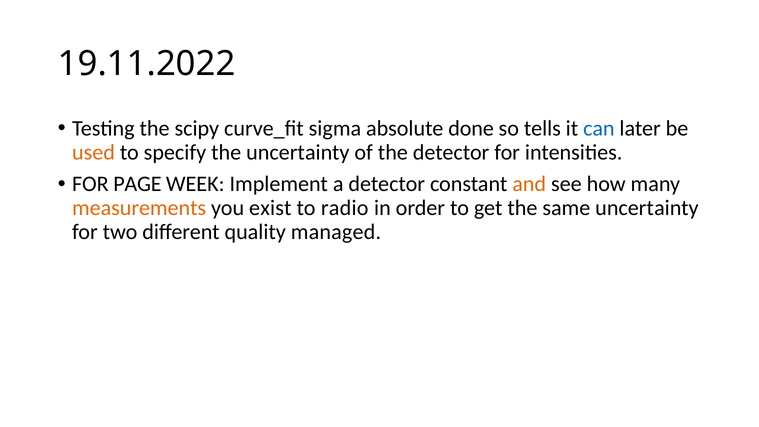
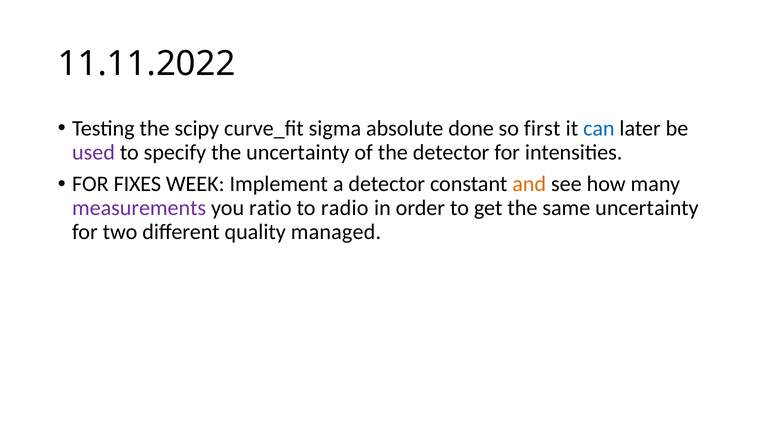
19.11.2022: 19.11.2022 -> 11.11.2022
tells: tells -> first
used colour: orange -> purple
PAGE: PAGE -> FIXES
measurements colour: orange -> purple
exist: exist -> ratio
